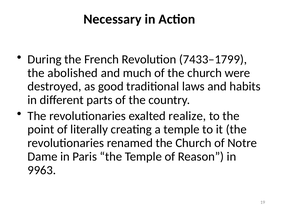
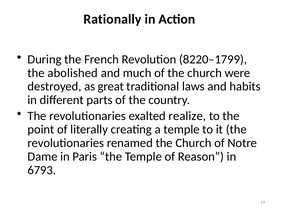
Necessary: Necessary -> Rationally
7433–1799: 7433–1799 -> 8220–1799
good: good -> great
9963: 9963 -> 6793
